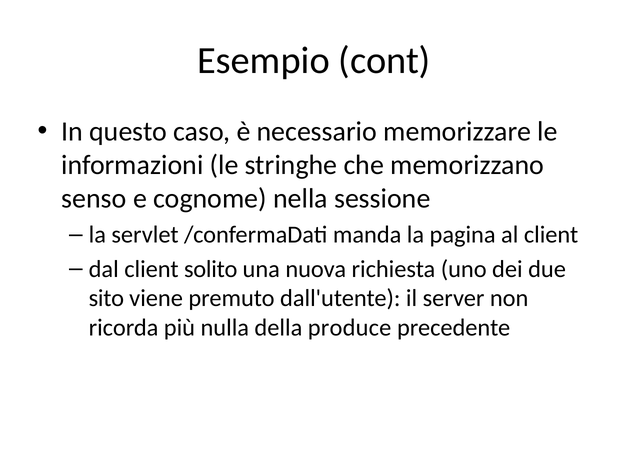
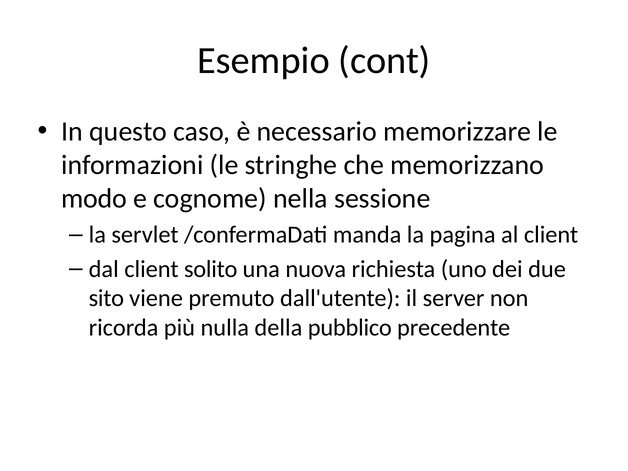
senso: senso -> modo
produce: produce -> pubblico
